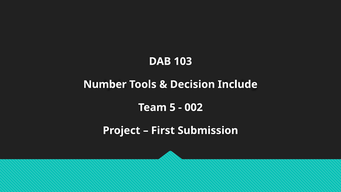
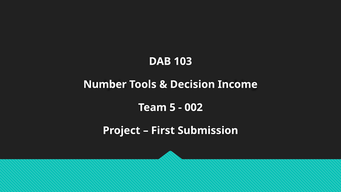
Include: Include -> Income
